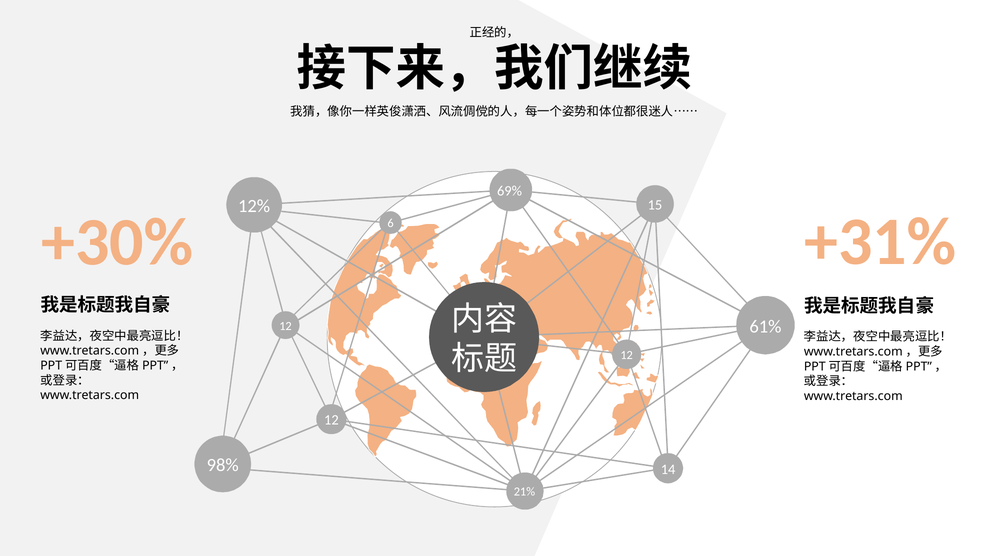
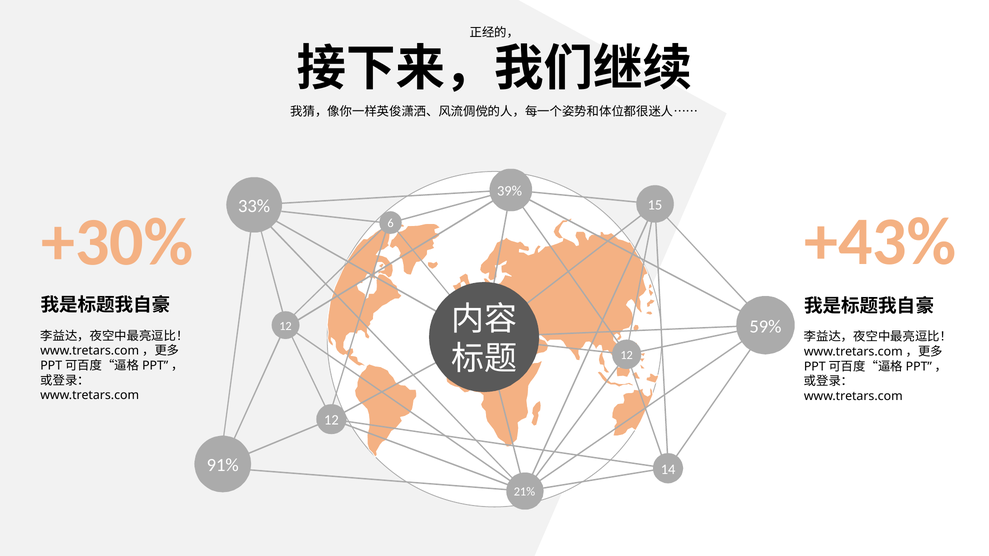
69%: 69% -> 39%
12%: 12% -> 33%
+31%: +31% -> +43%
61%: 61% -> 59%
98%: 98% -> 91%
